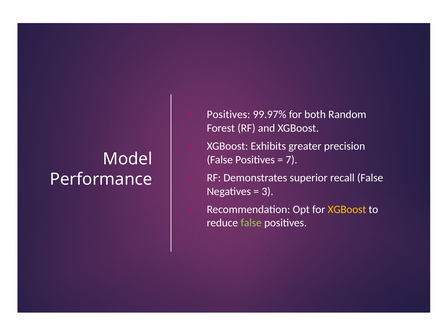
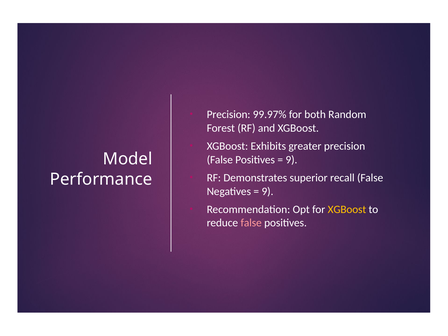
Positives at (229, 115): Positives -> Precision
7 at (291, 160): 7 -> 9
3 at (268, 191): 3 -> 9
false at (251, 223) colour: light green -> pink
